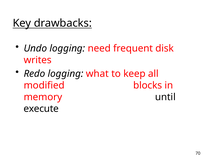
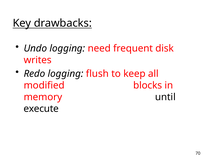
what: what -> flush
